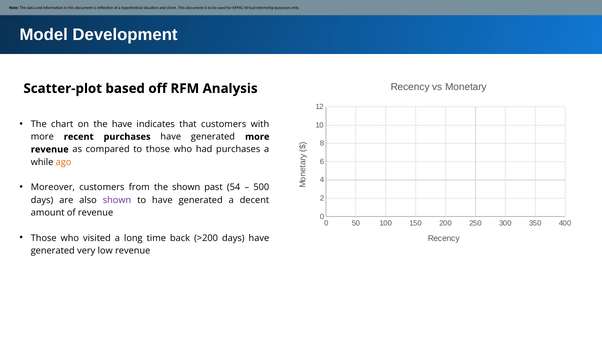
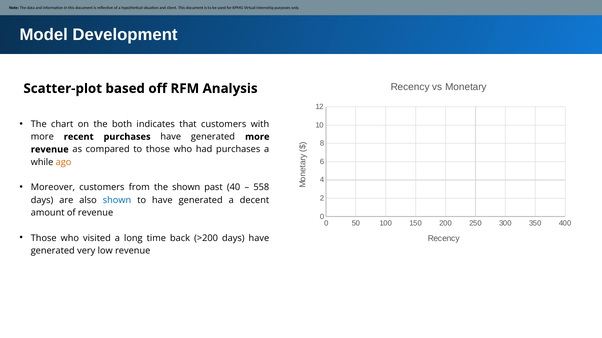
the have: have -> both
54: 54 -> 40
500: 500 -> 558
shown at (117, 200) colour: purple -> blue
